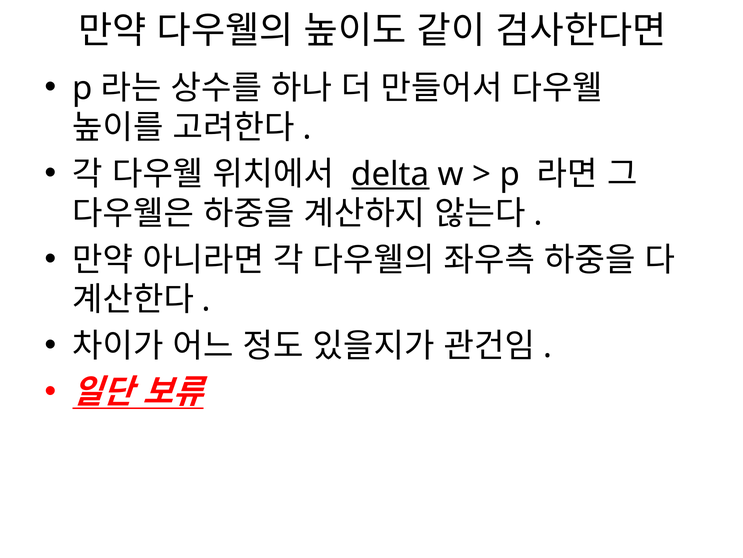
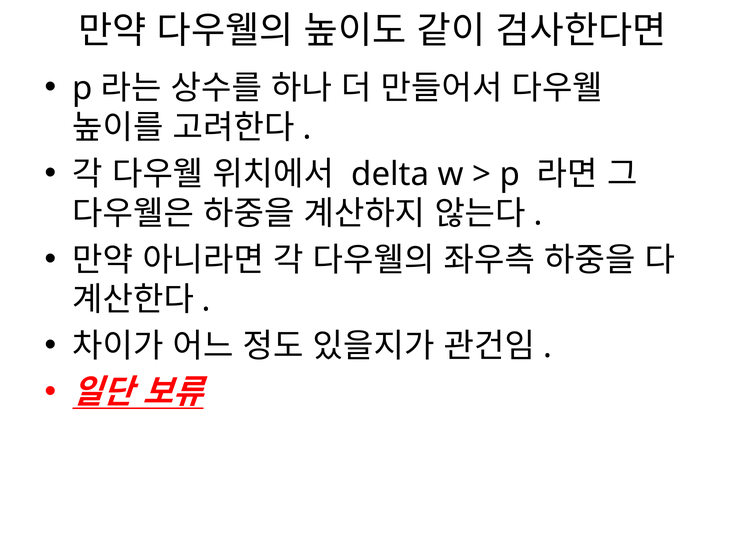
delta underline: present -> none
